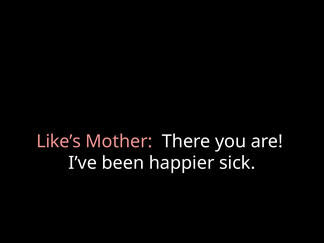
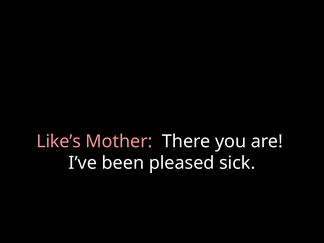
happier: happier -> pleased
